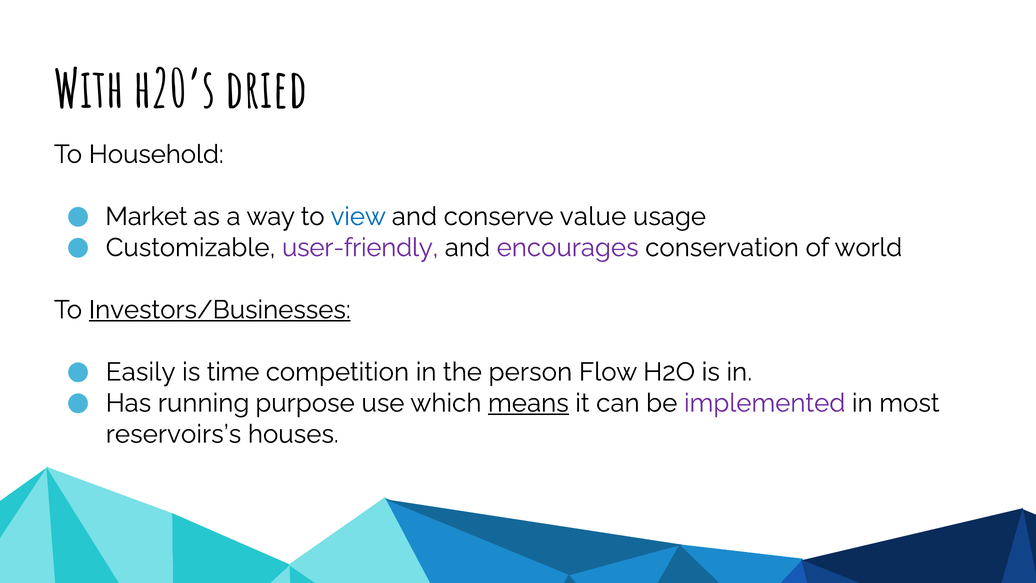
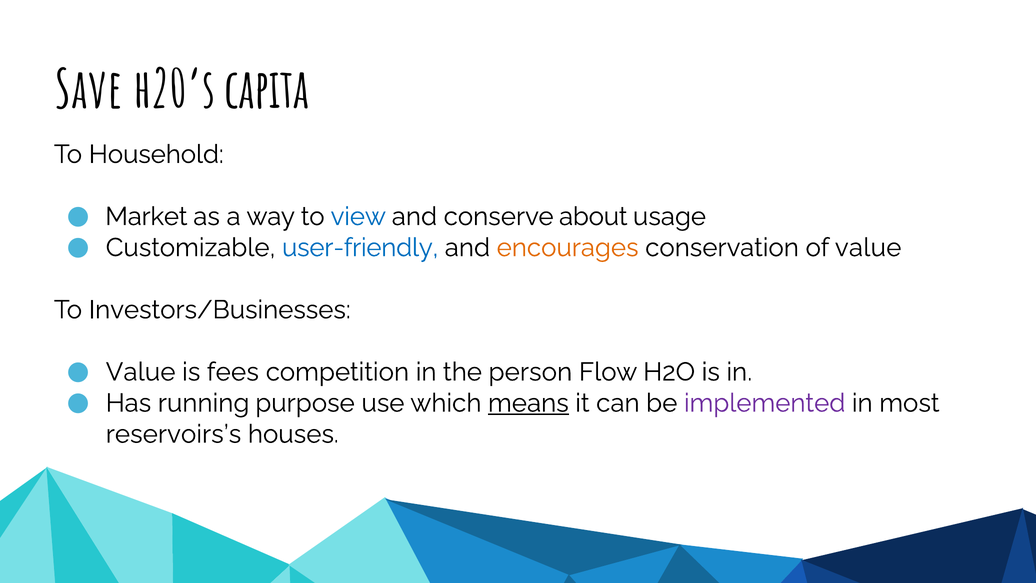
With: With -> Save
dried: dried -> capita
value: value -> about
user-friendly colour: purple -> blue
encourages colour: purple -> orange
of world: world -> value
Investors/Businesses underline: present -> none
Easily at (141, 372): Easily -> Value
time: time -> fees
